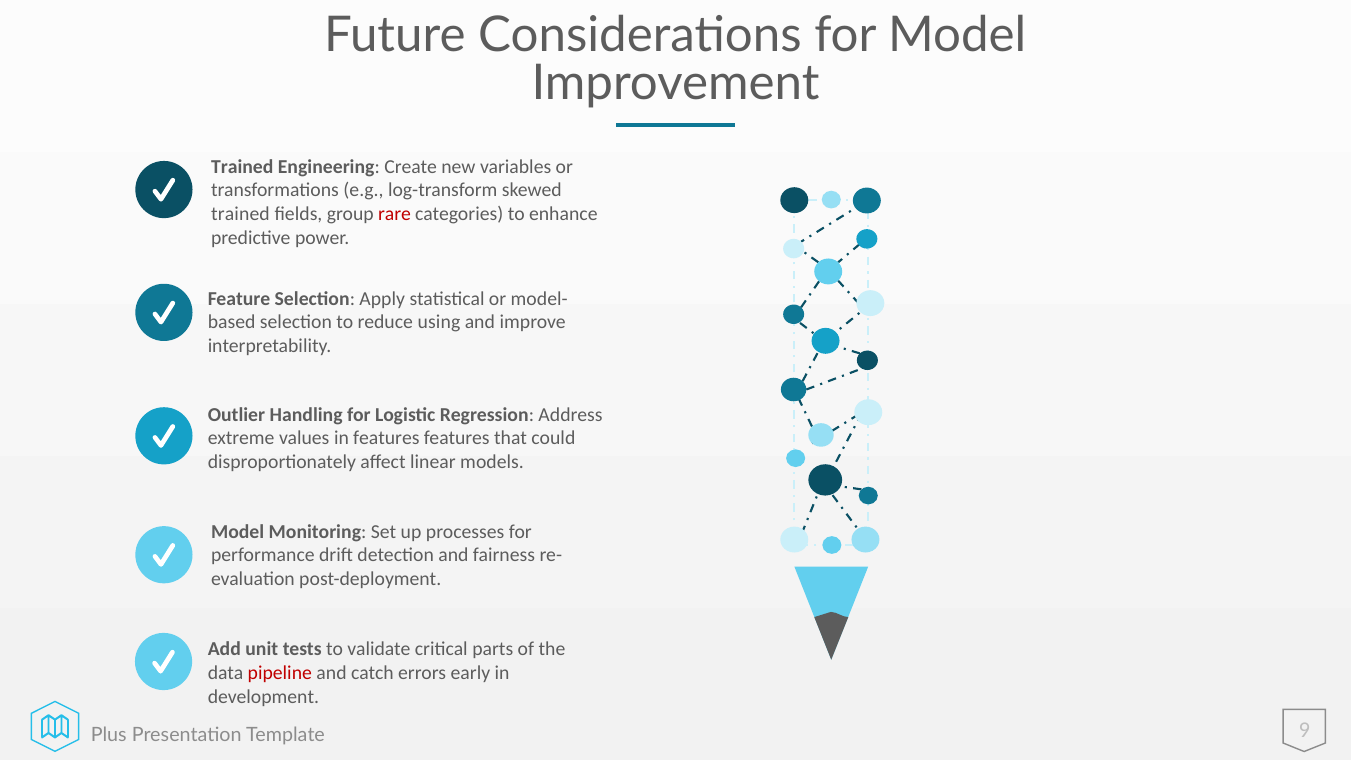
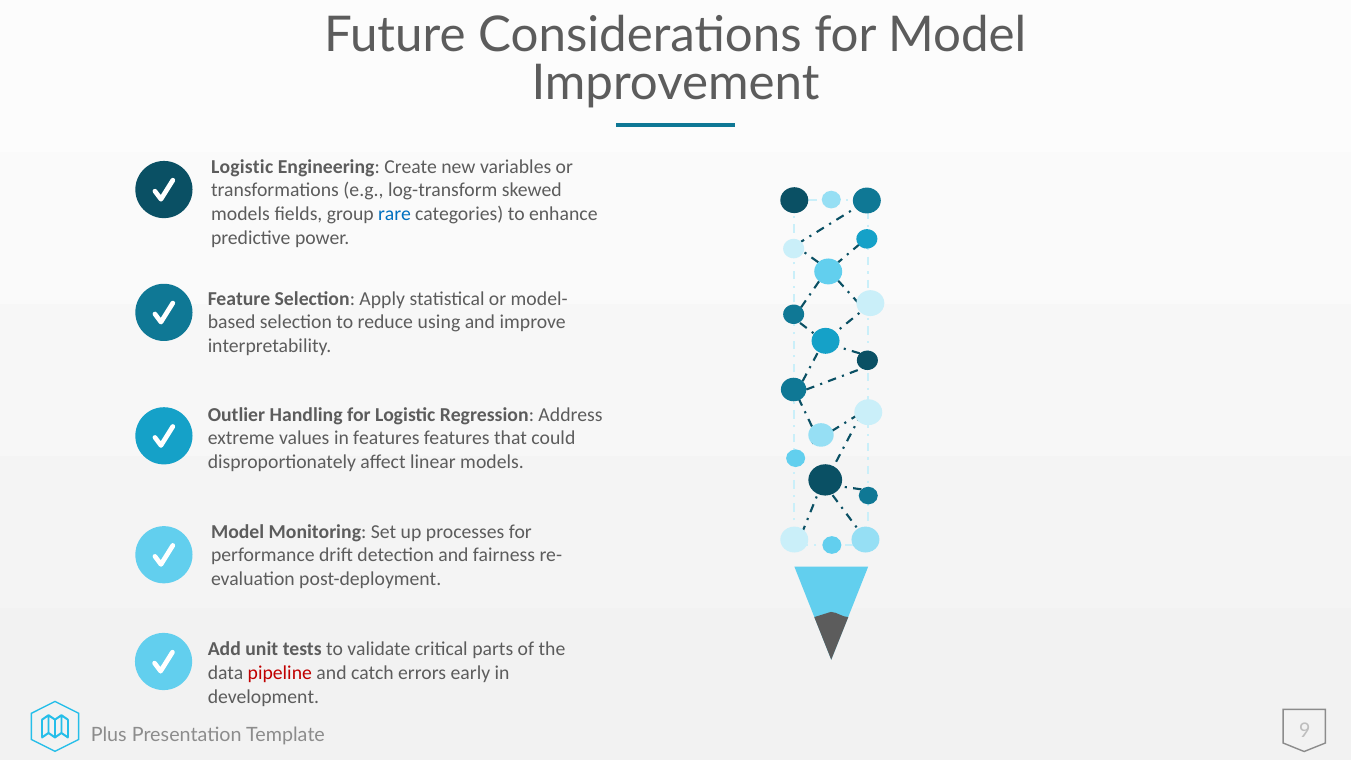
Trained at (242, 167): Trained -> Logistic
trained at (240, 214): trained -> models
rare colour: red -> blue
